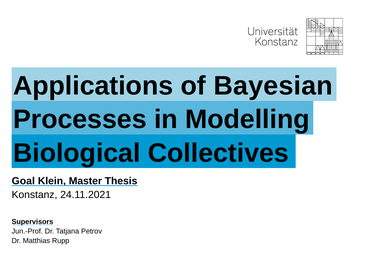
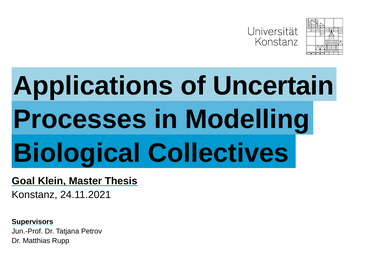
Bayesian: Bayesian -> Uncertain
